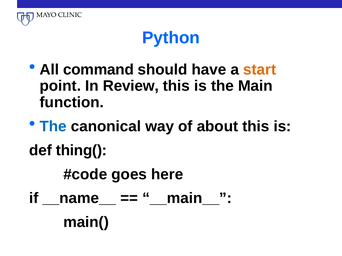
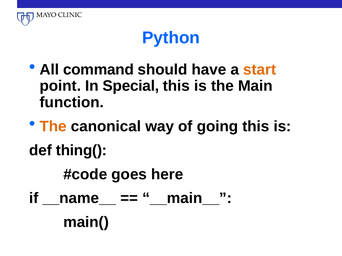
Review: Review -> Special
The at (53, 127) colour: blue -> orange
about: about -> going
